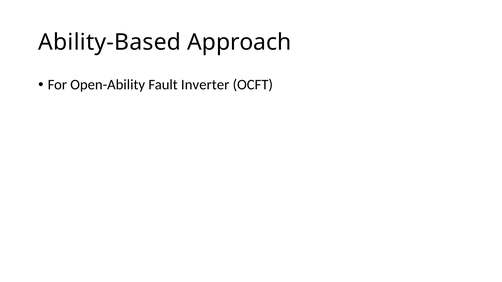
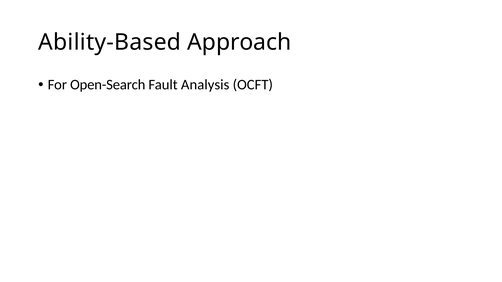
Open-Ability: Open-Ability -> Open-Search
Inverter: Inverter -> Analysis
